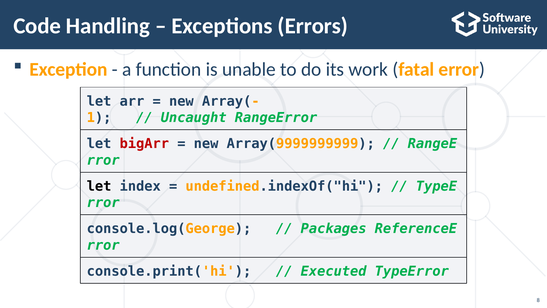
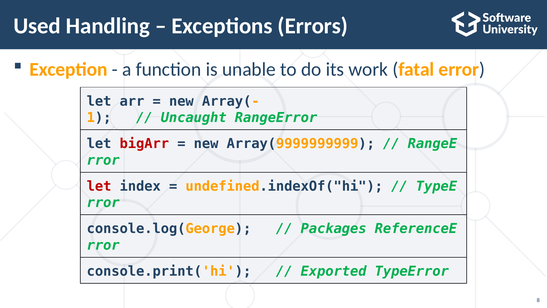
Code: Code -> Used
let at (99, 186) colour: black -> red
Executed: Executed -> Exported
